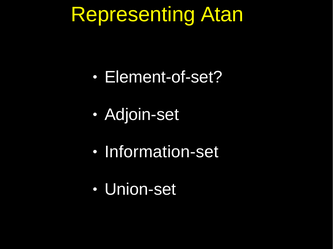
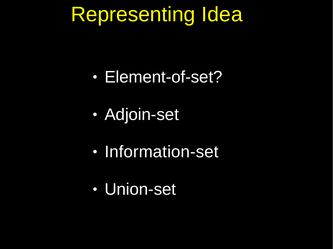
Atan: Atan -> Idea
